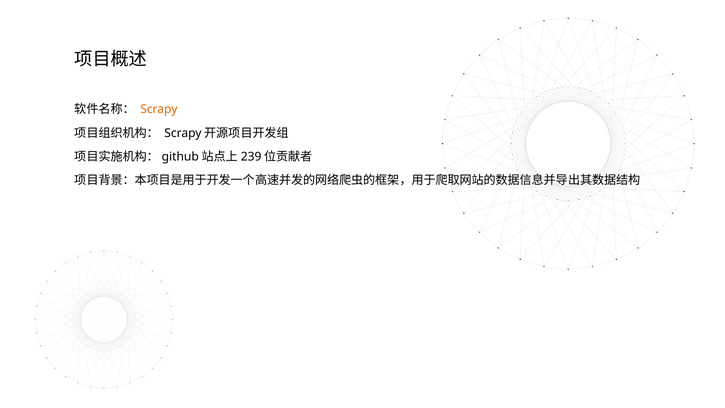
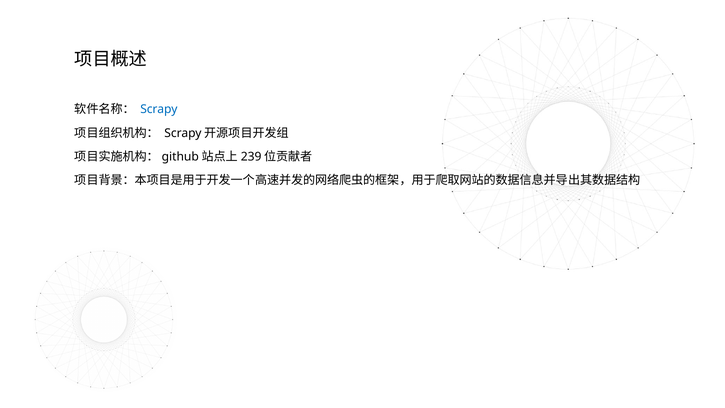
Scrapy colour: orange -> blue
